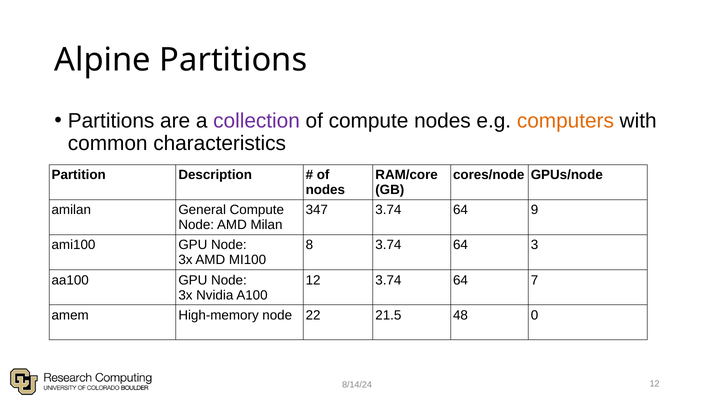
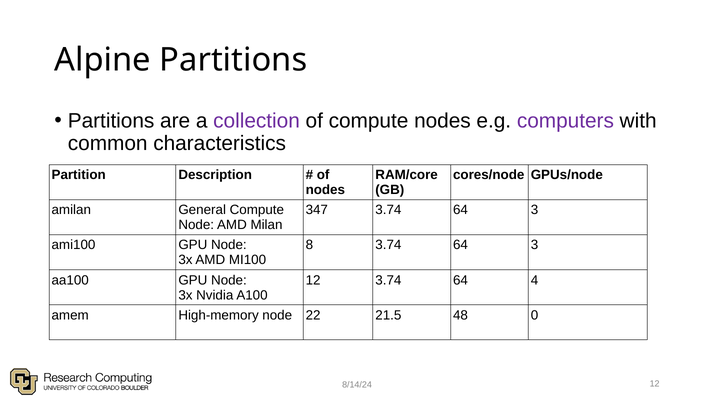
computers colour: orange -> purple
347 3.74 64 9: 9 -> 3
7: 7 -> 4
